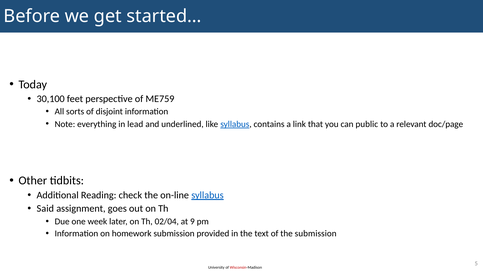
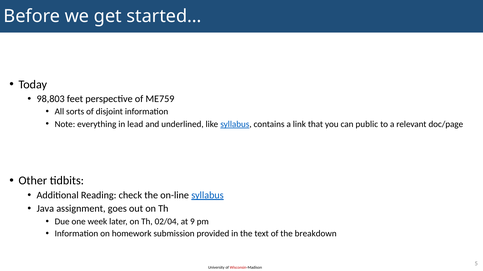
30,100: 30,100 -> 98,803
Said: Said -> Java
the submission: submission -> breakdown
